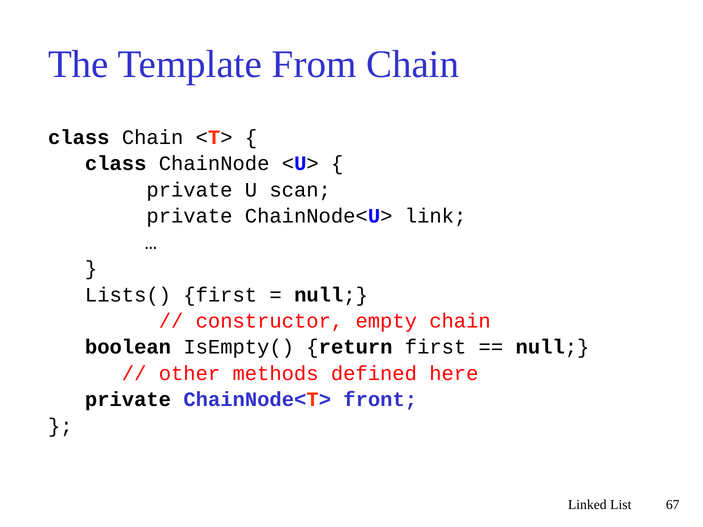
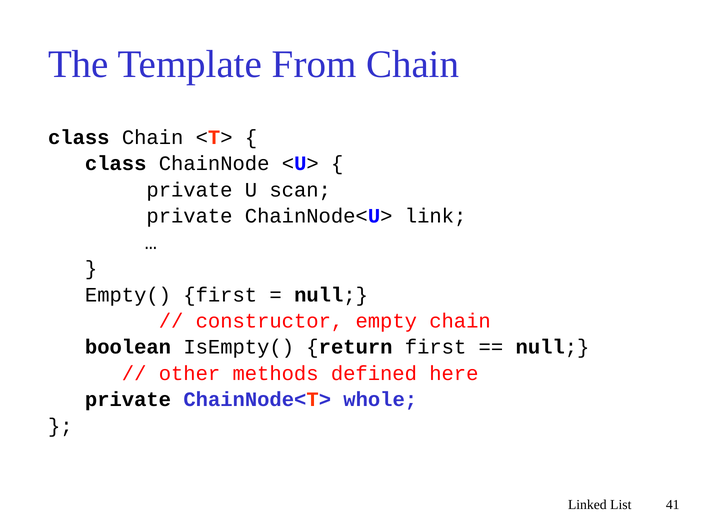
Lists(: Lists( -> Empty(
front: front -> whole
67: 67 -> 41
